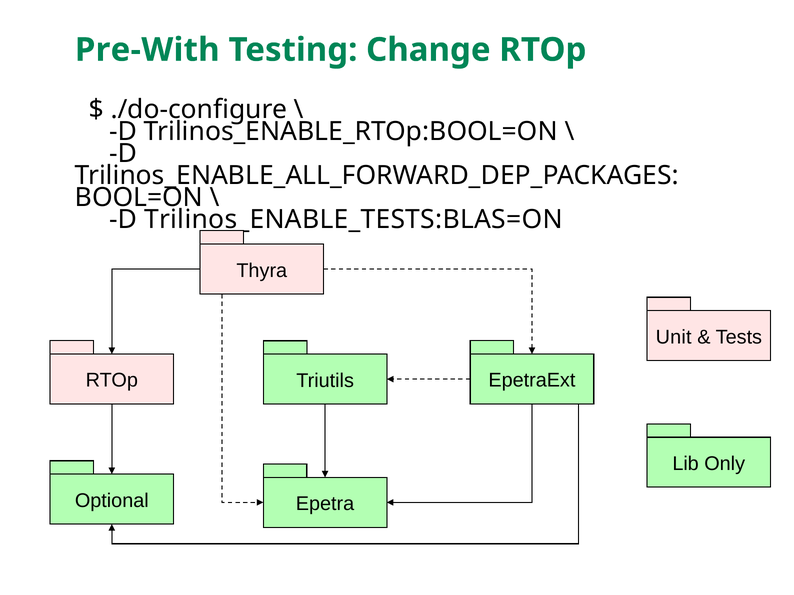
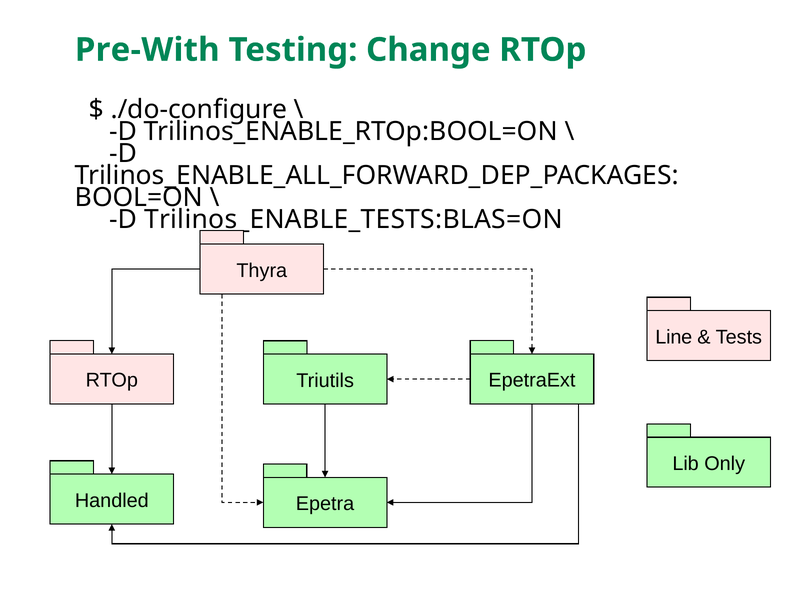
Unit: Unit -> Line
Optional: Optional -> Handled
